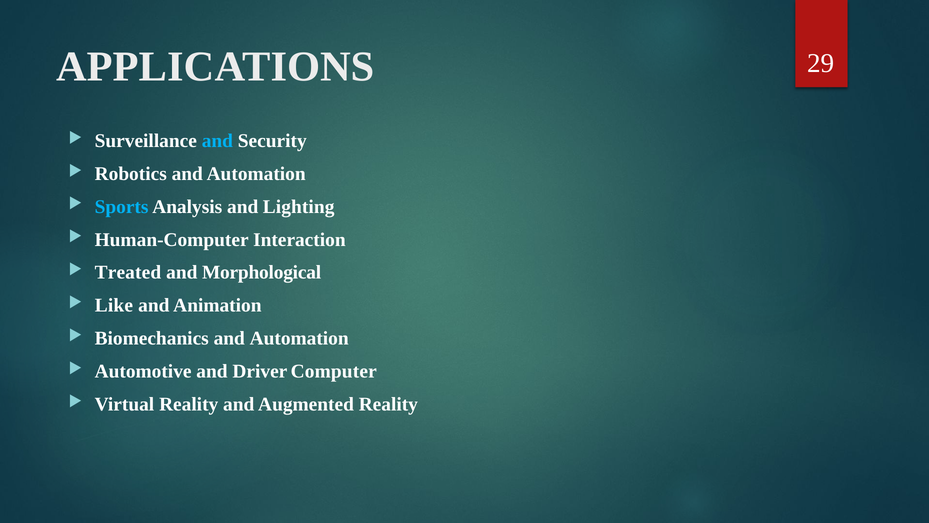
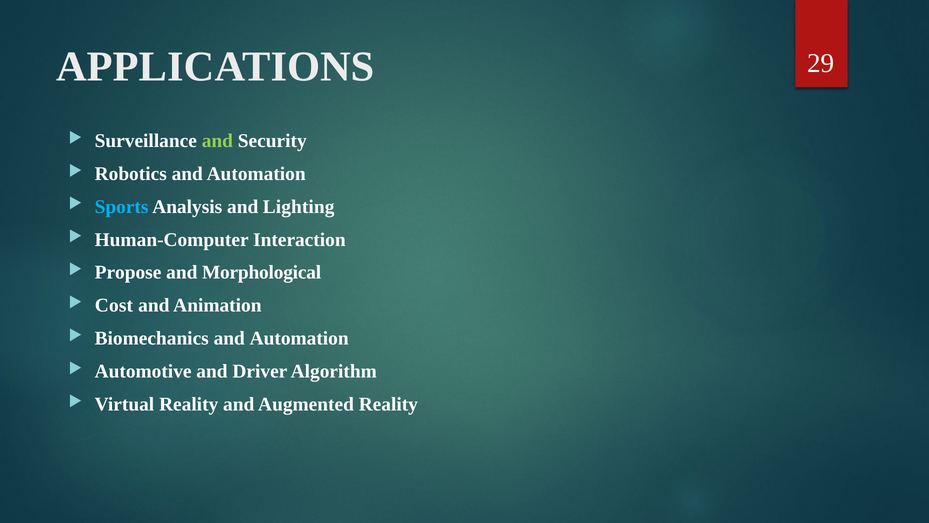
and at (217, 141) colour: light blue -> light green
Treated: Treated -> Propose
Like: Like -> Cost
Computer: Computer -> Algorithm
